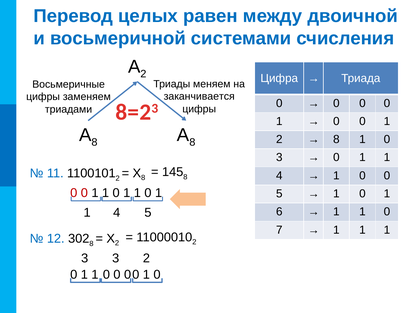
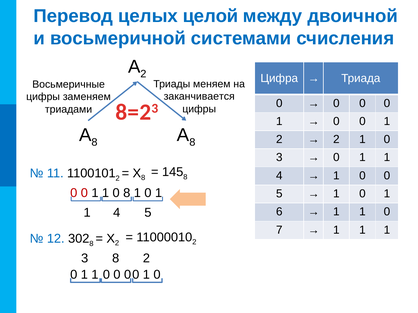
равен: равен -> целой
8 at (336, 140): 8 -> 2
1 at (127, 193): 1 -> 8
3 3: 3 -> 8
